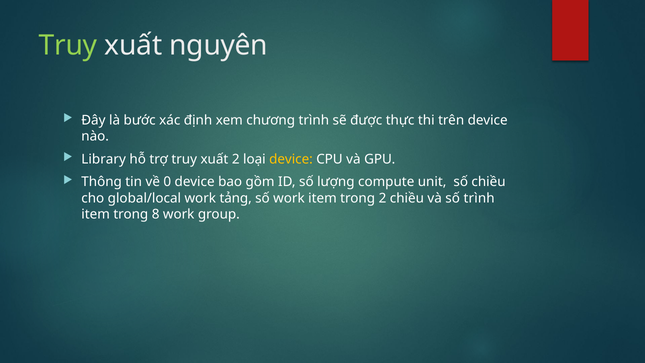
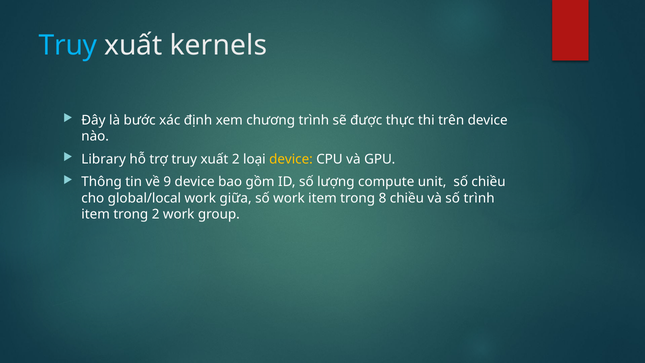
Truy at (68, 45) colour: light green -> light blue
nguyên: nguyên -> kernels
0: 0 -> 9
tảng: tảng -> giữa
trong 2: 2 -> 8
trong 8: 8 -> 2
